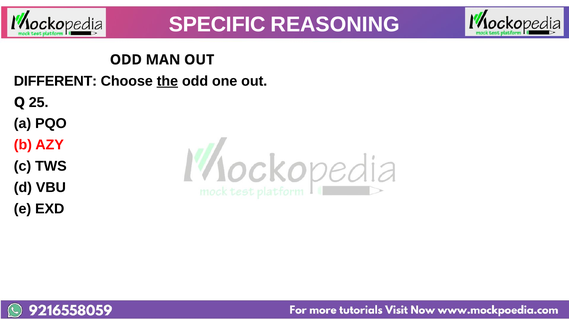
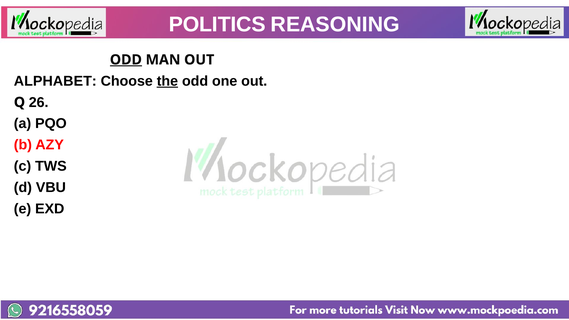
SPECIFIC: SPECIFIC -> POLITICS
ODD at (126, 60) underline: none -> present
DIFFERENT: DIFFERENT -> ALPHABET
25: 25 -> 26
